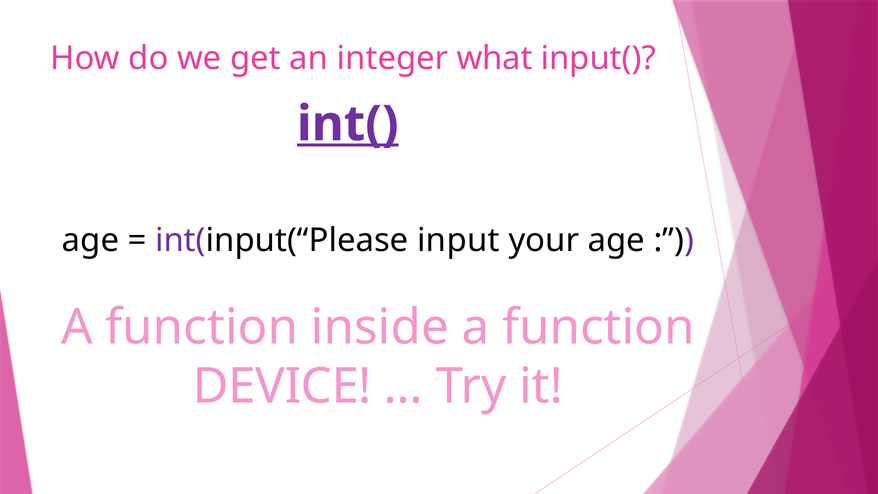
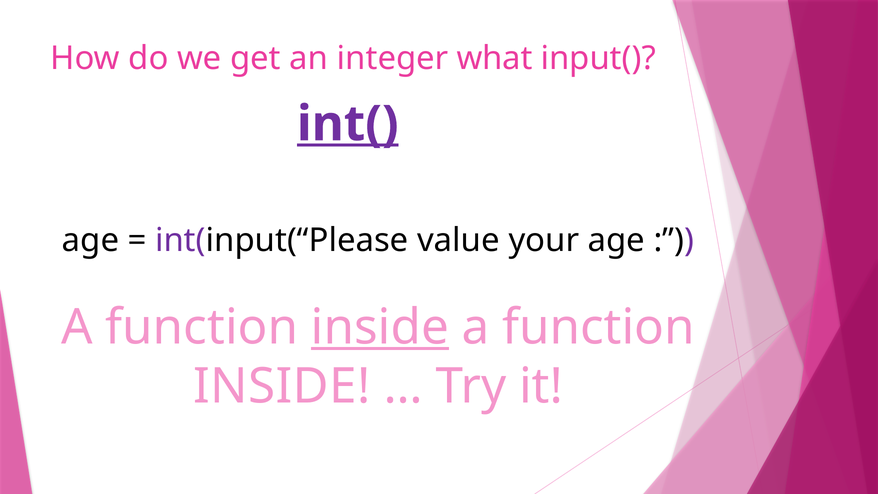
input: input -> value
inside at (380, 327) underline: none -> present
DEVICE at (282, 387): DEVICE -> INSIDE
